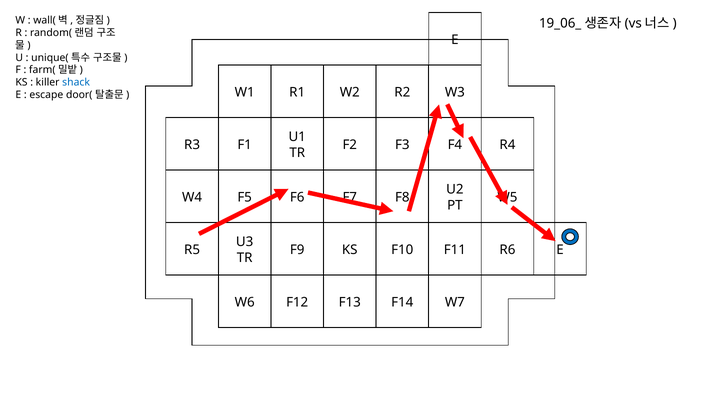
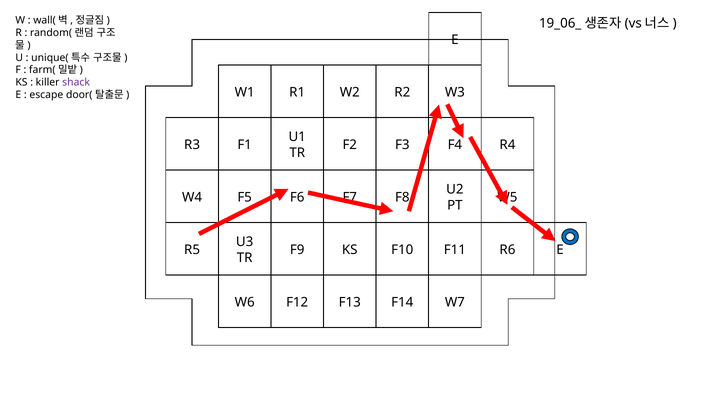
shack colour: blue -> purple
